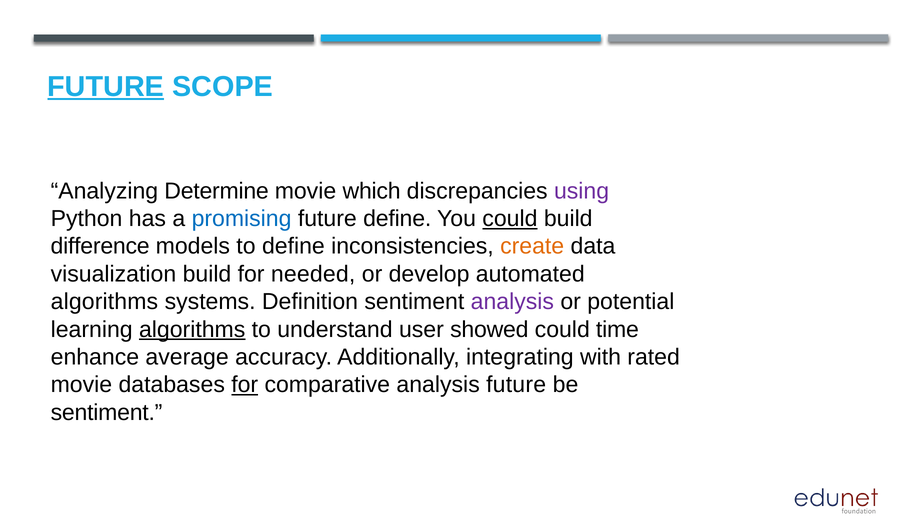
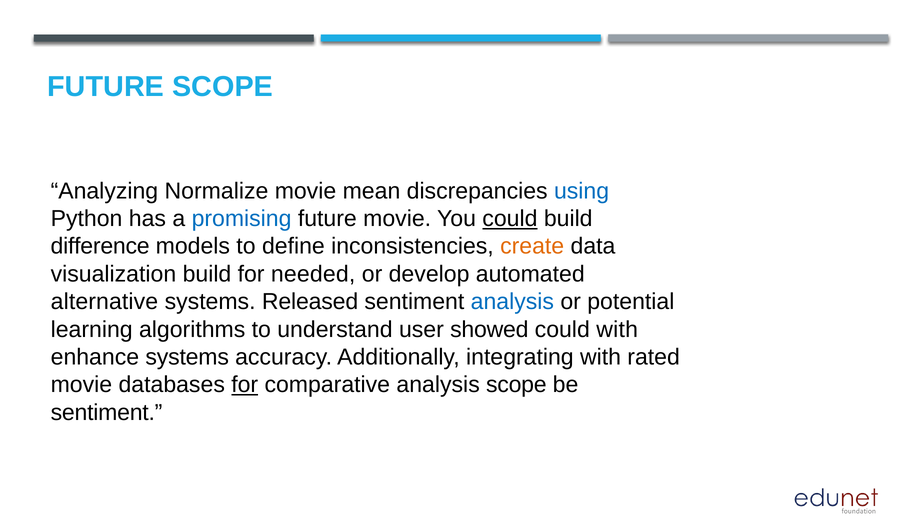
FUTURE at (106, 87) underline: present -> none
Determine: Determine -> Normalize
which: which -> mean
using colour: purple -> blue
future define: define -> movie
algorithms at (104, 301): algorithms -> alternative
Definition: Definition -> Released
analysis at (512, 301) colour: purple -> blue
algorithms at (192, 329) underline: present -> none
could time: time -> with
enhance average: average -> systems
analysis future: future -> scope
